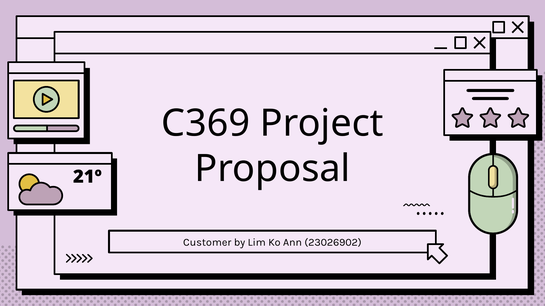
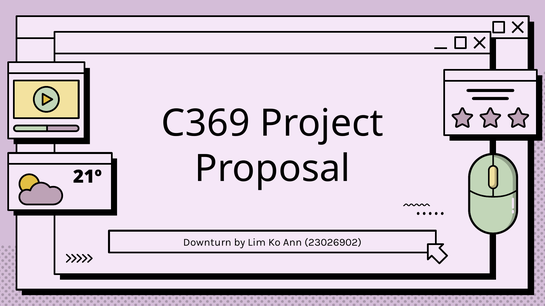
Customer: Customer -> Downturn
